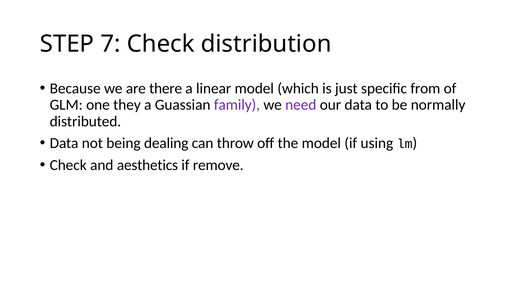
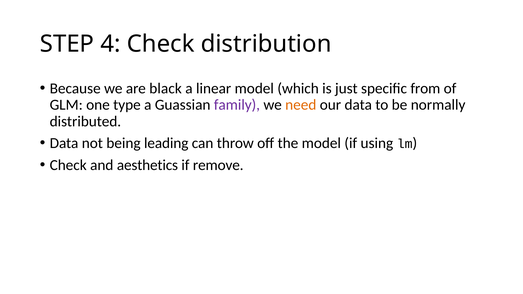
7: 7 -> 4
there: there -> black
they: they -> type
need colour: purple -> orange
dealing: dealing -> leading
